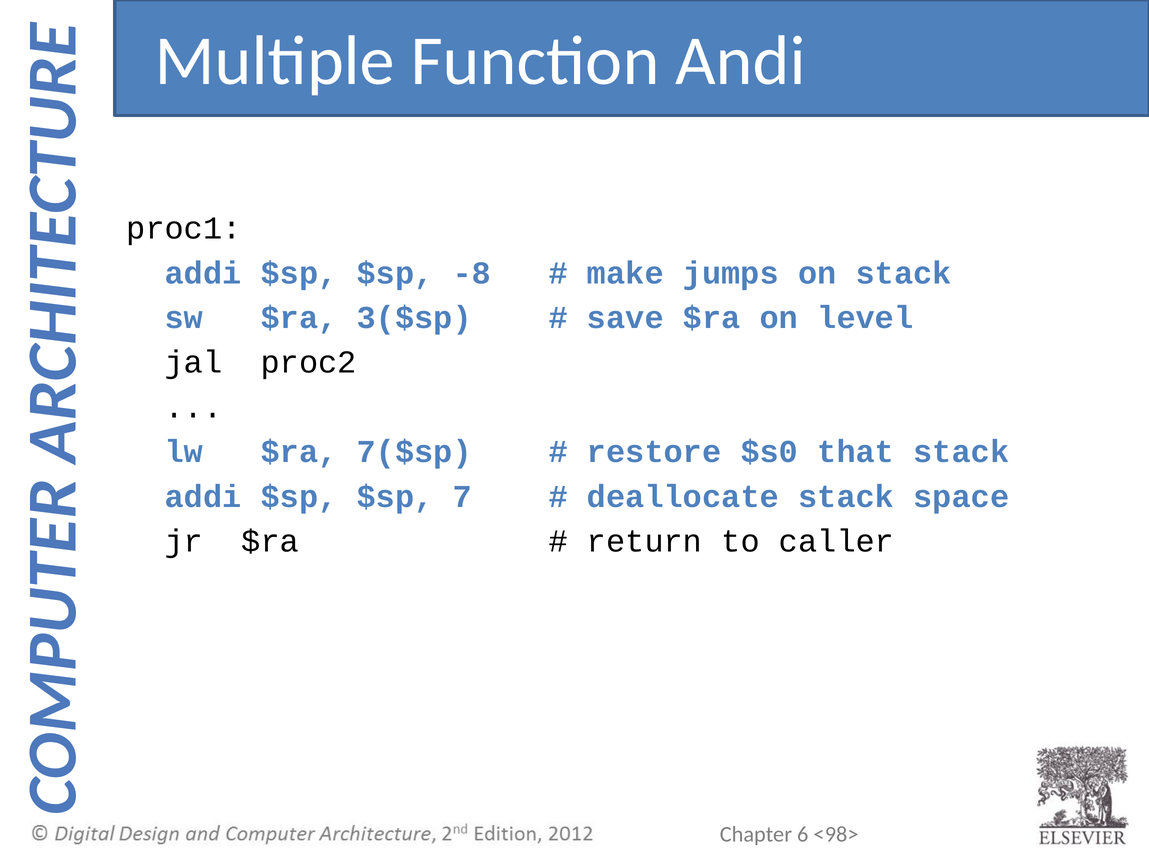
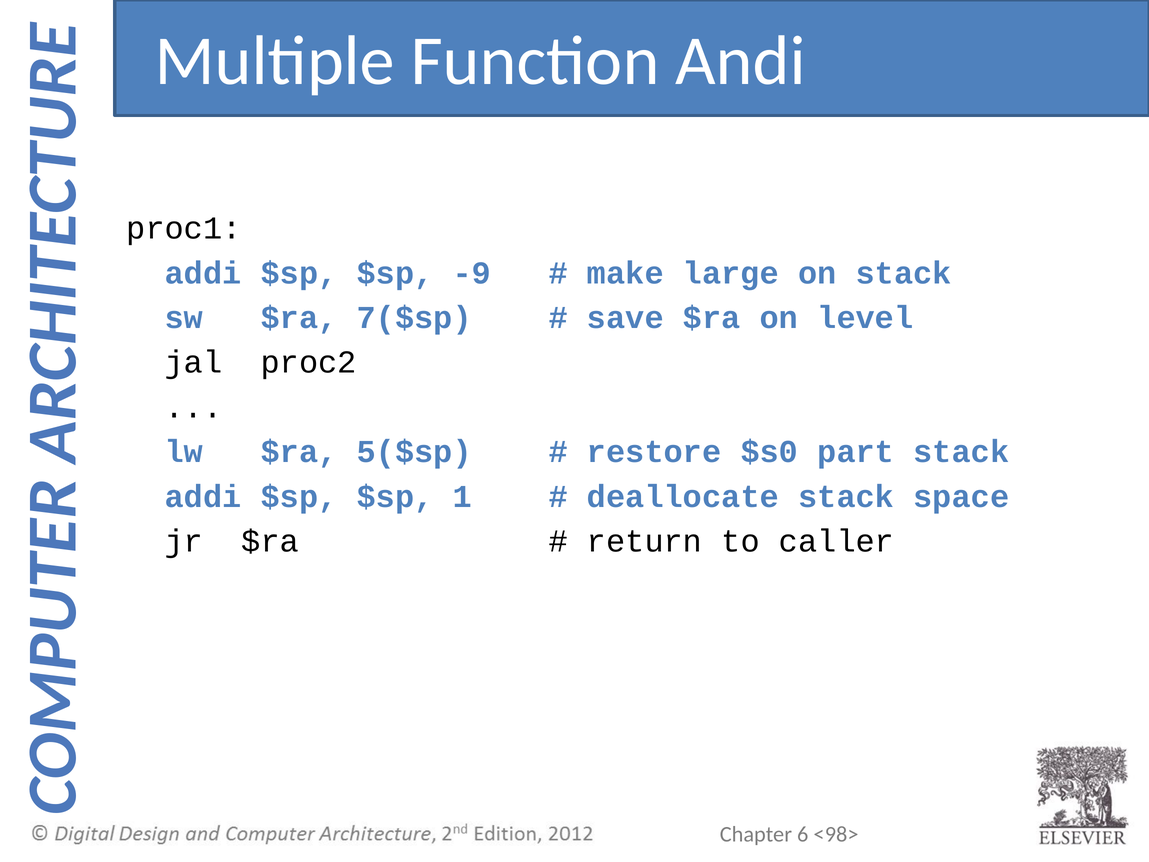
-8: -8 -> -9
jumps: jumps -> large
3($sp: 3($sp -> 7($sp
7($sp: 7($sp -> 5($sp
that: that -> part
7: 7 -> 1
